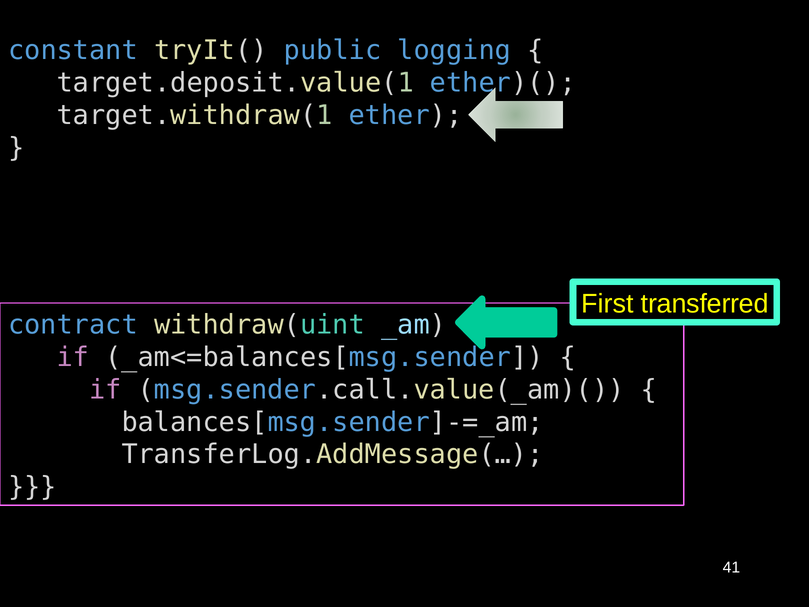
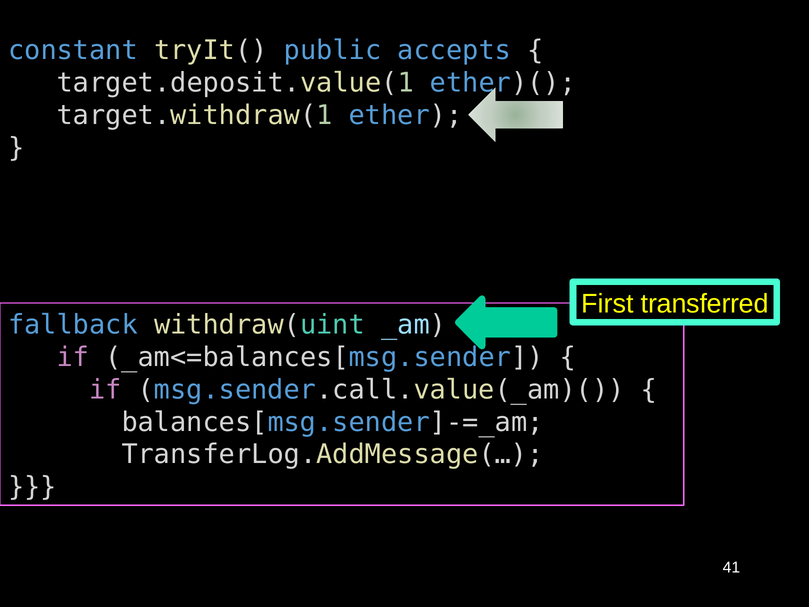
logging: logging -> accepts
contract: contract -> fallback
